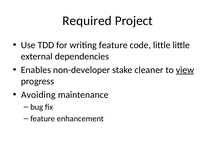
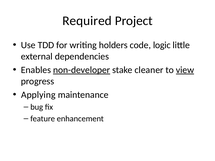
writing feature: feature -> holders
code little: little -> logic
non-developer underline: none -> present
Avoiding: Avoiding -> Applying
